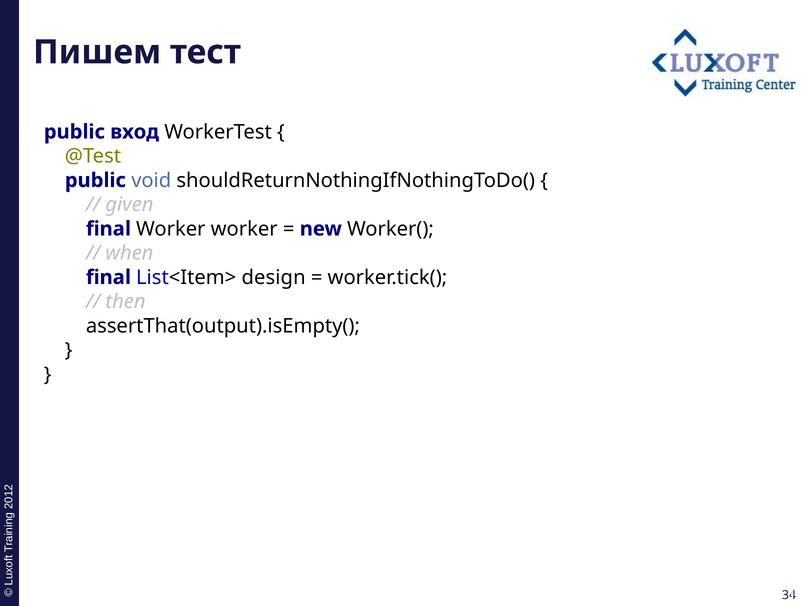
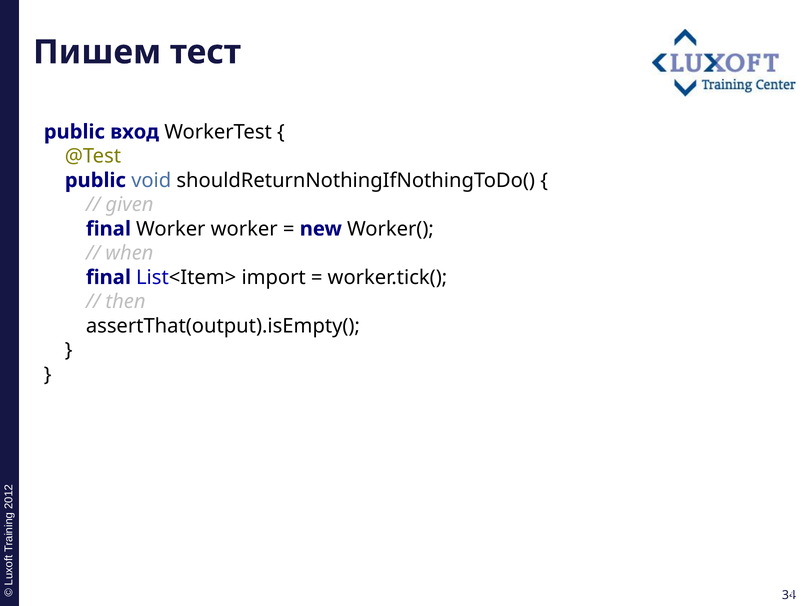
design: design -> import
